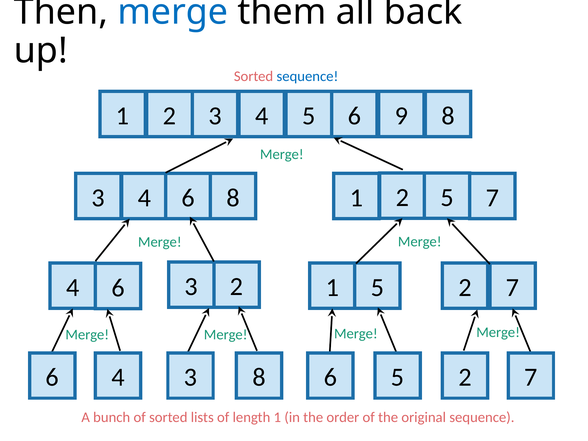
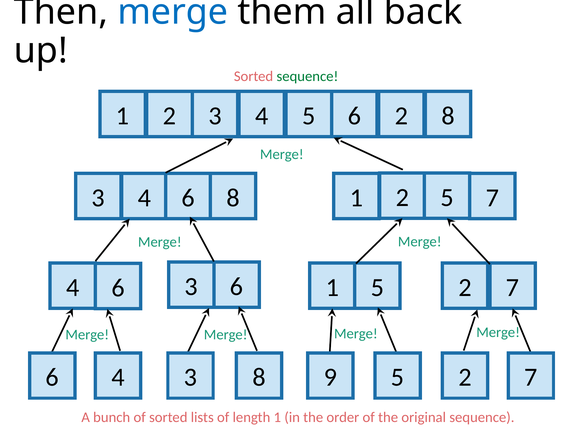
sequence at (307, 76) colour: blue -> green
6 9: 9 -> 2
3 2: 2 -> 6
8 6: 6 -> 9
